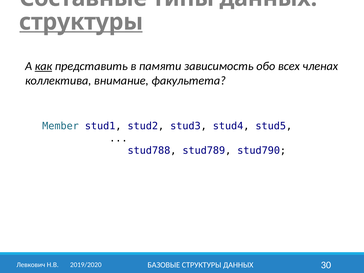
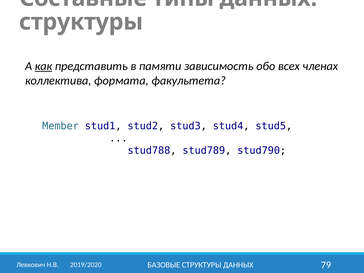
структуры at (81, 22) underline: present -> none
внимание: внимание -> формата
30: 30 -> 79
